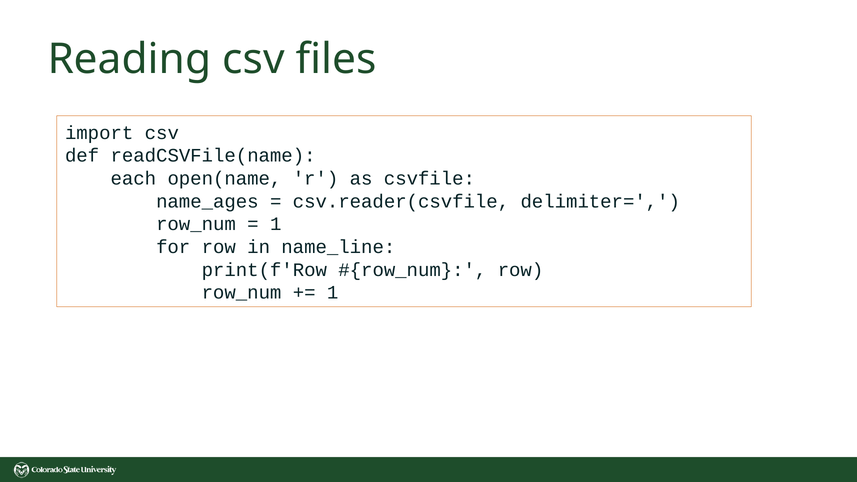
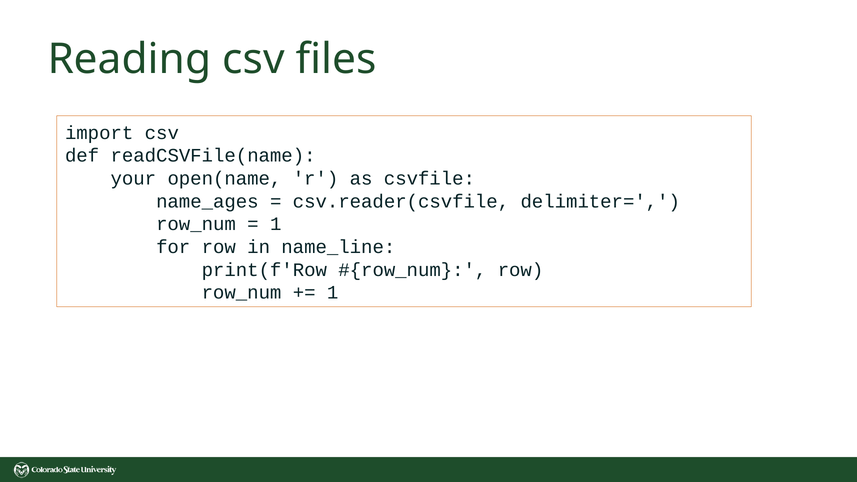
each: each -> your
